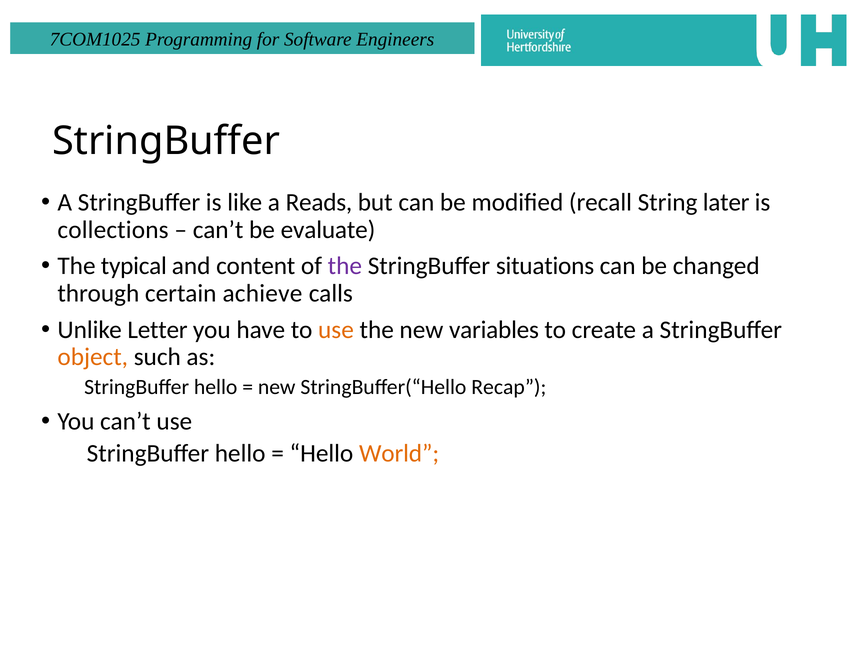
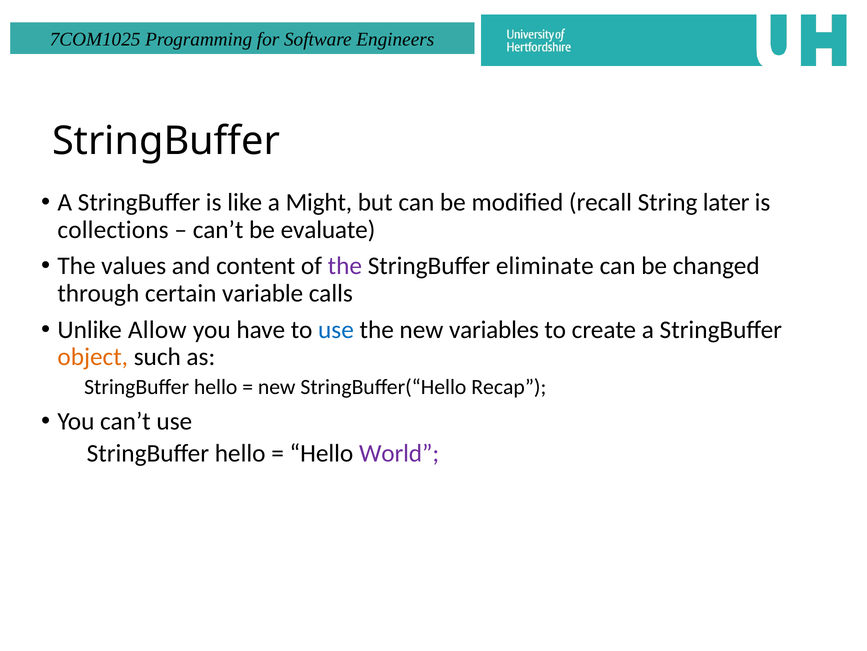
Reads: Reads -> Might
typical: typical -> values
situations: situations -> eliminate
achieve: achieve -> variable
Letter: Letter -> Allow
use at (336, 329) colour: orange -> blue
World colour: orange -> purple
